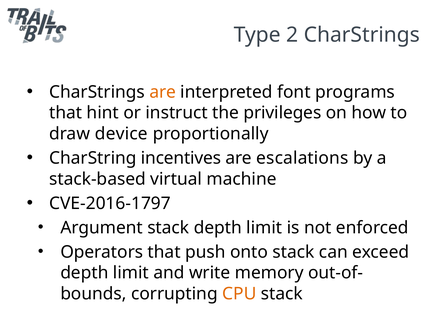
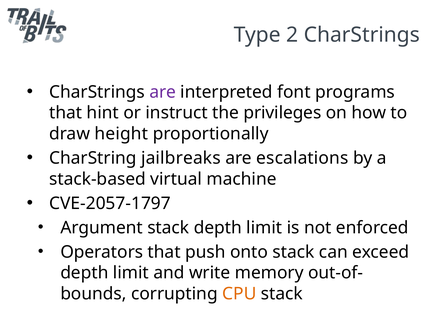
are at (163, 92) colour: orange -> purple
device: device -> height
incentives: incentives -> jailbreaks
CVE-2016-1797: CVE-2016-1797 -> CVE-2057-1797
